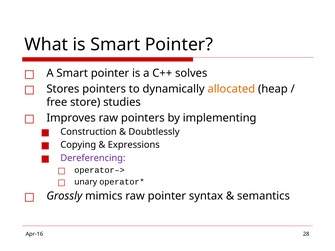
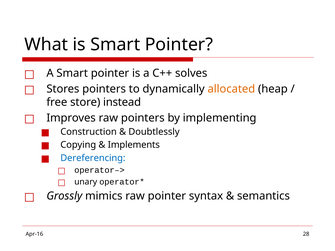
studies: studies -> instead
Expressions: Expressions -> Implements
Dereferencing colour: purple -> blue
